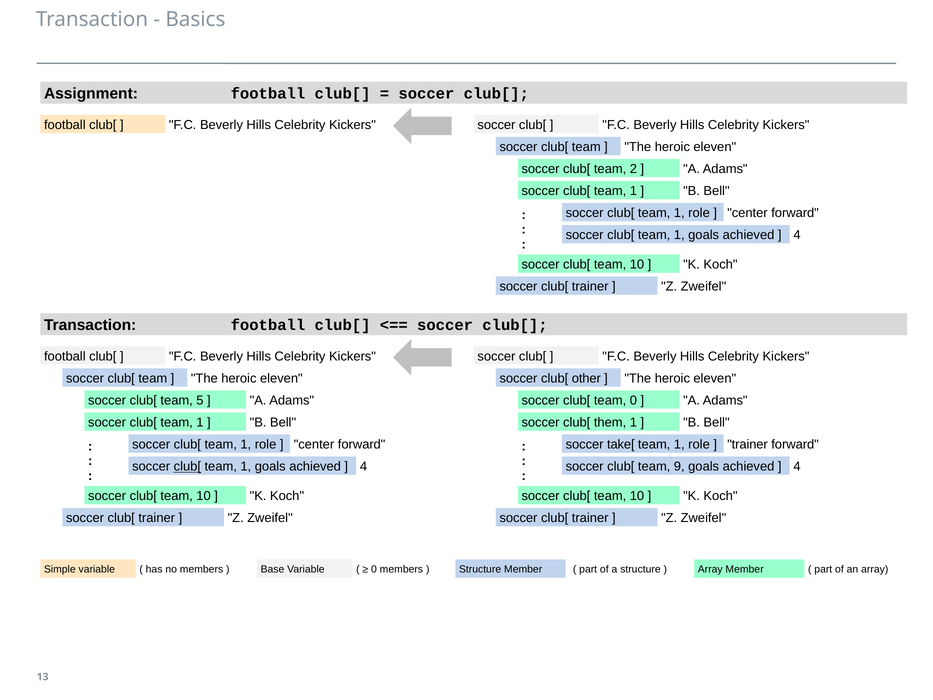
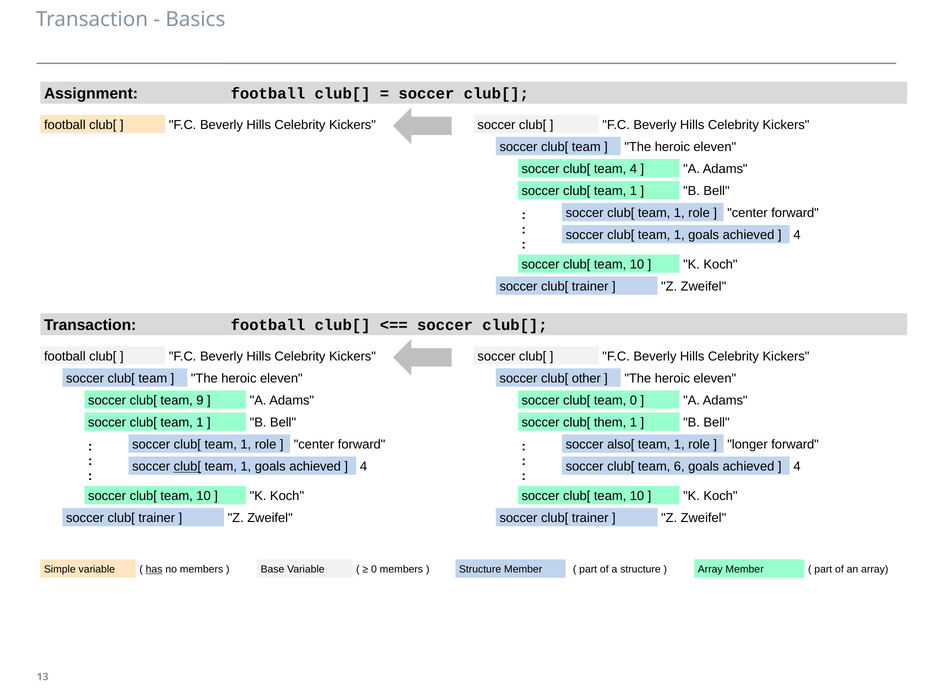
team 2: 2 -> 4
5: 5 -> 9
take[: take[ -> also[
trainer at (748, 444): trainer -> longer
9: 9 -> 6
has underline: none -> present
